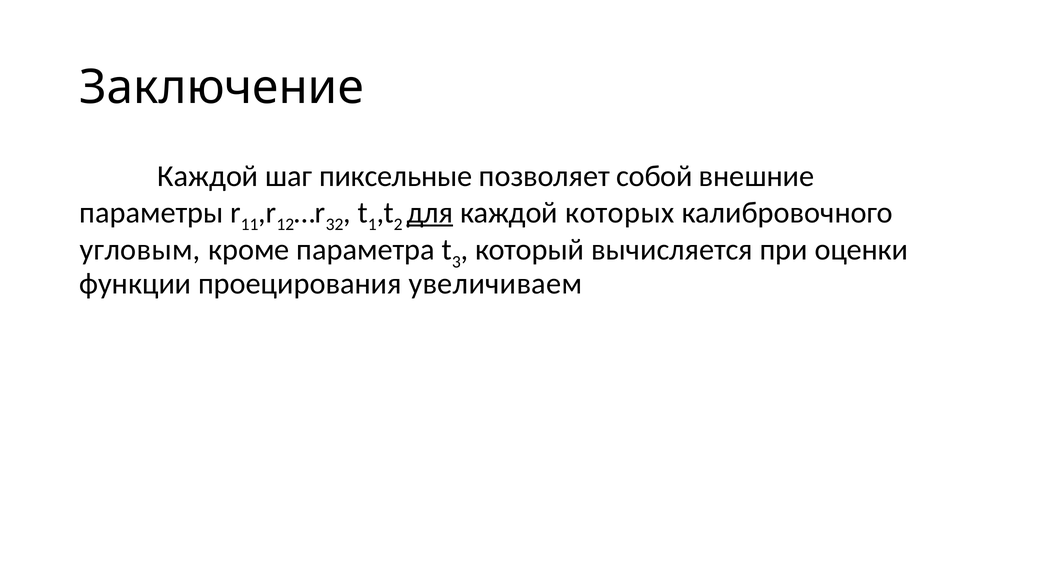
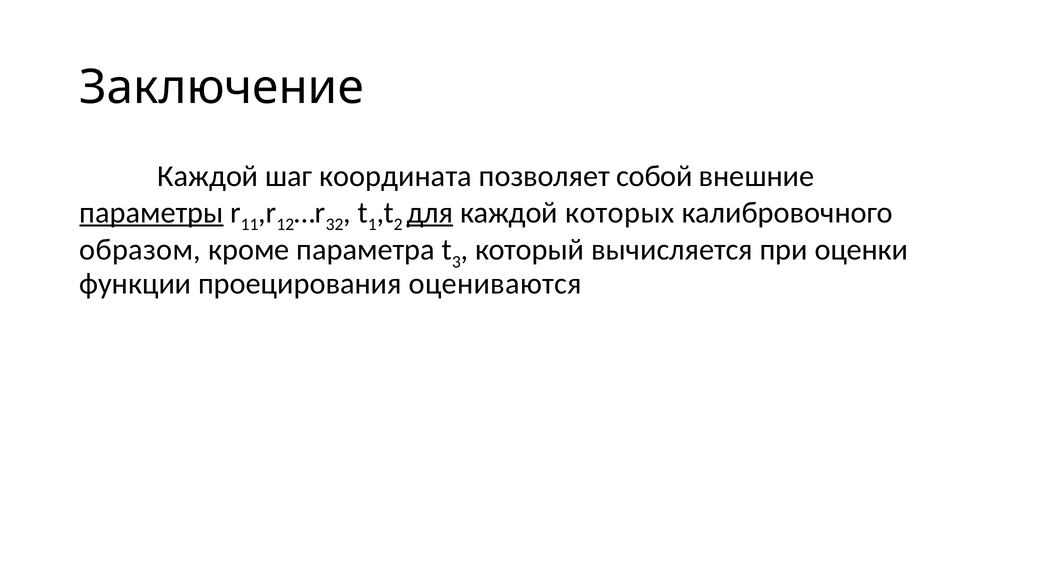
пиксельные: пиксельные -> координата
параметры underline: none -> present
угловым: угловым -> образом
увеличиваем: увеличиваем -> оцениваются
